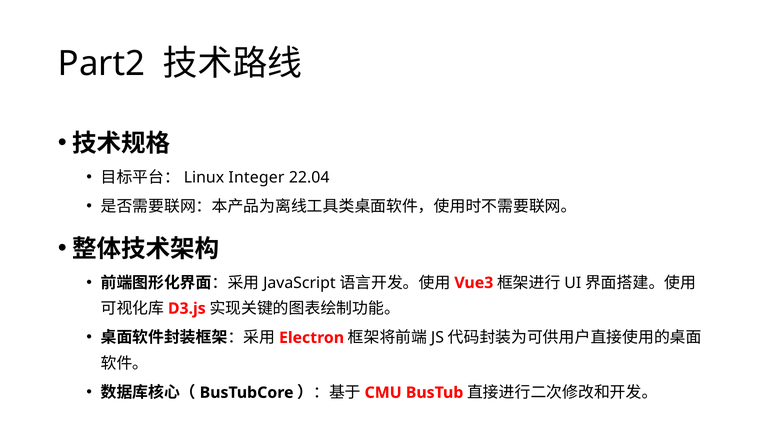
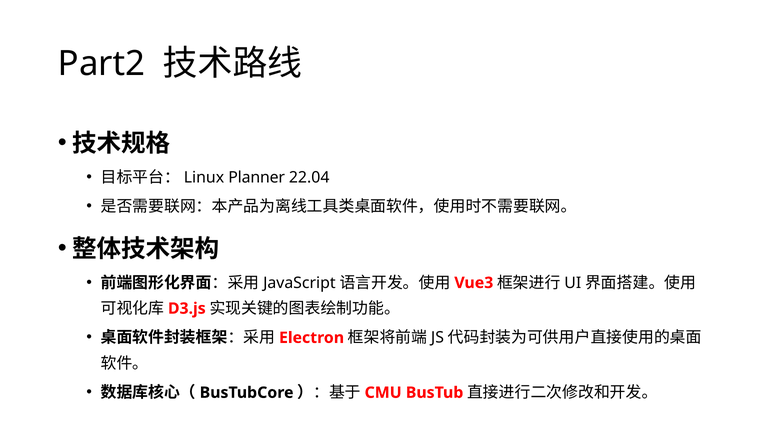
Integer: Integer -> Planner
